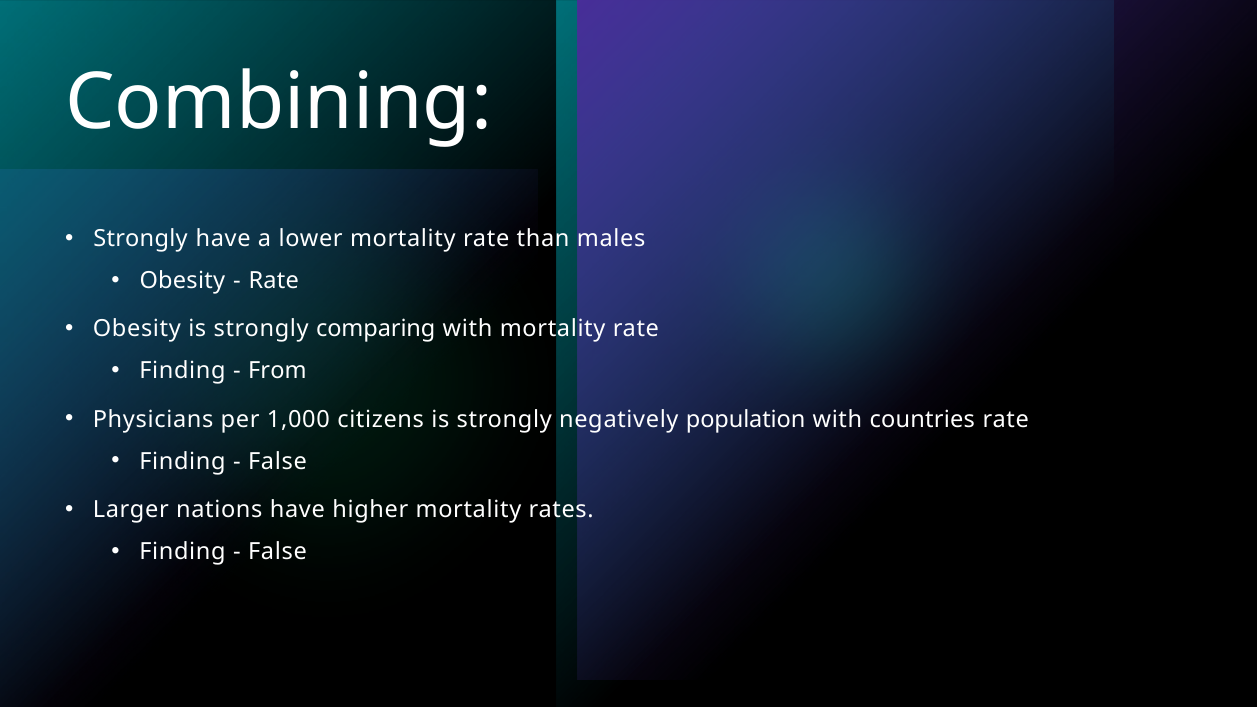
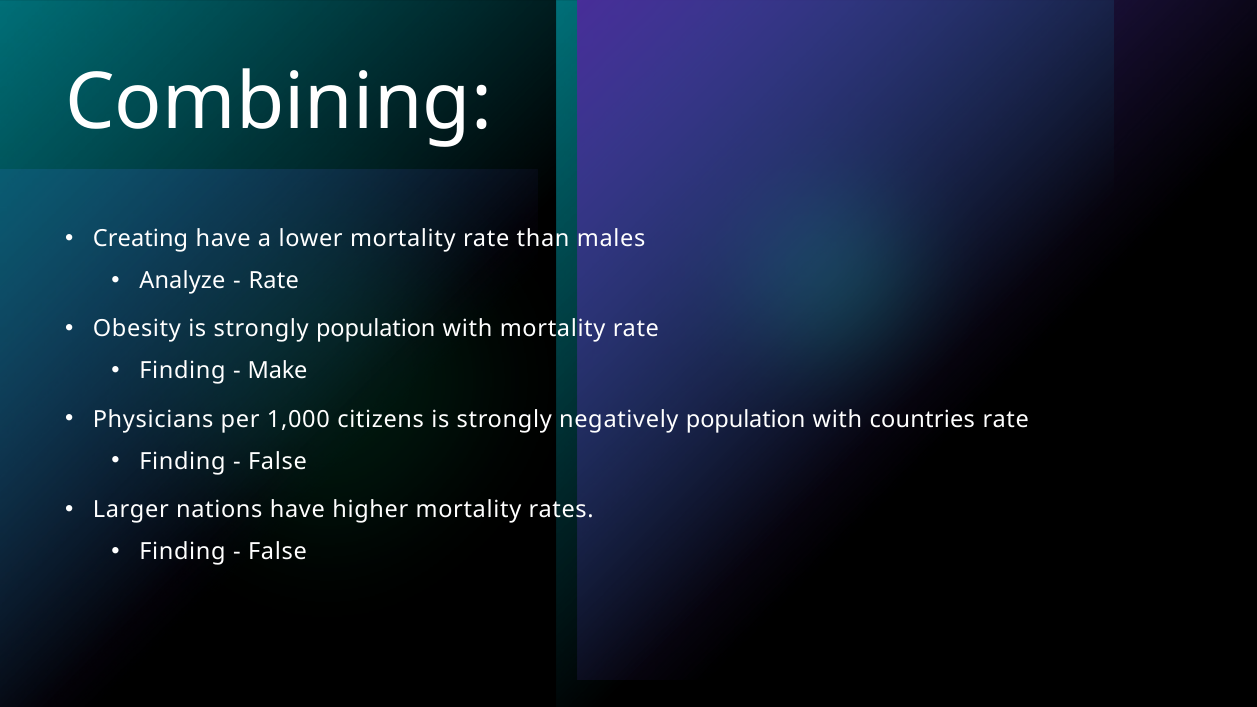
Strongly at (140, 239): Strongly -> Creating
Obesity at (182, 281): Obesity -> Analyze
strongly comparing: comparing -> population
From: From -> Make
